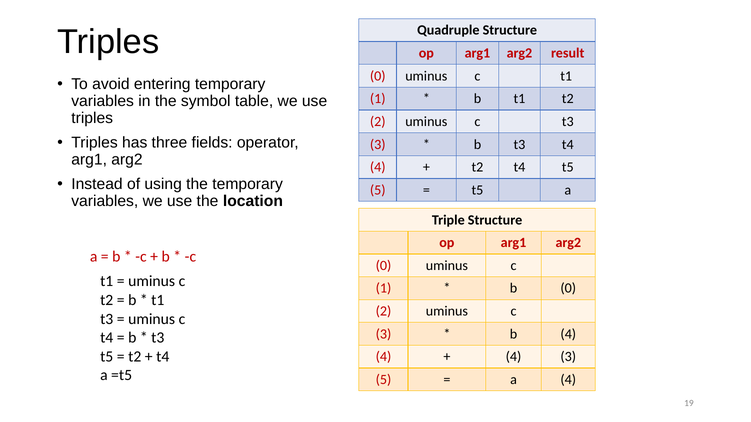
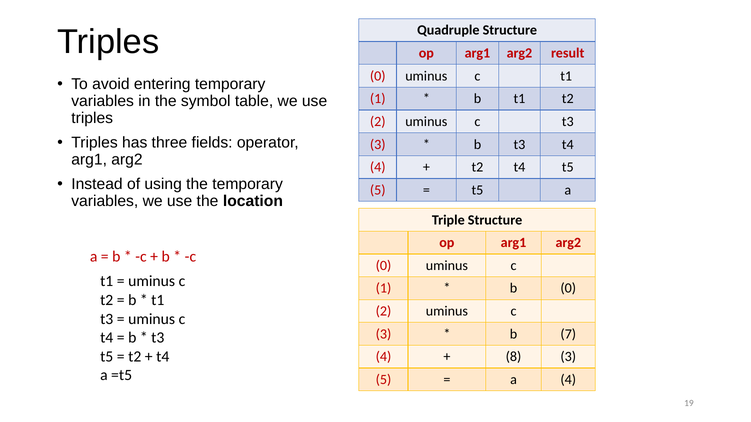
b 4: 4 -> 7
4 at (514, 357): 4 -> 8
